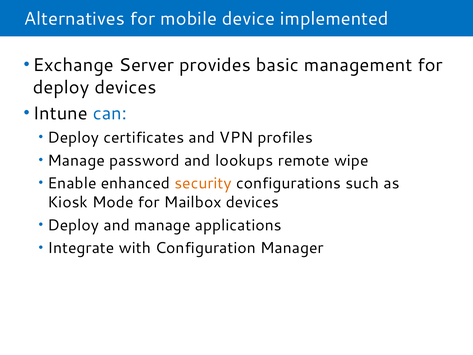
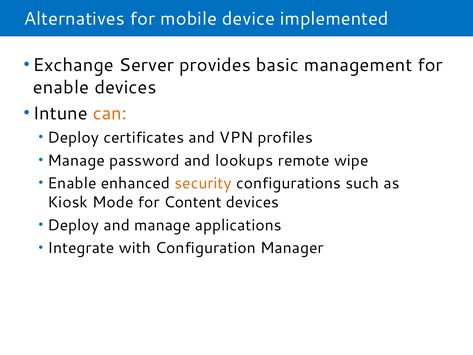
deploy at (61, 87): deploy -> enable
can colour: blue -> orange
Mailbox: Mailbox -> Content
